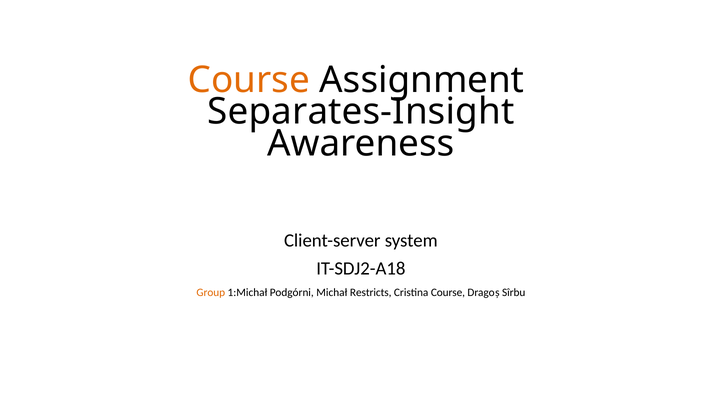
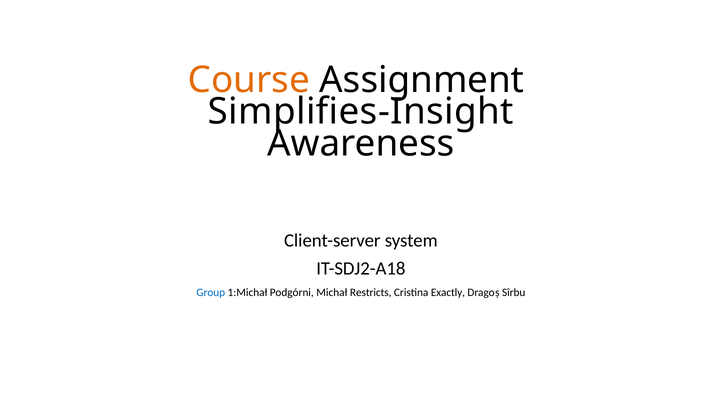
Separates-Insight: Separates-Insight -> Simplifies-Insight
Group colour: orange -> blue
Cristina Course: Course -> Exactly
